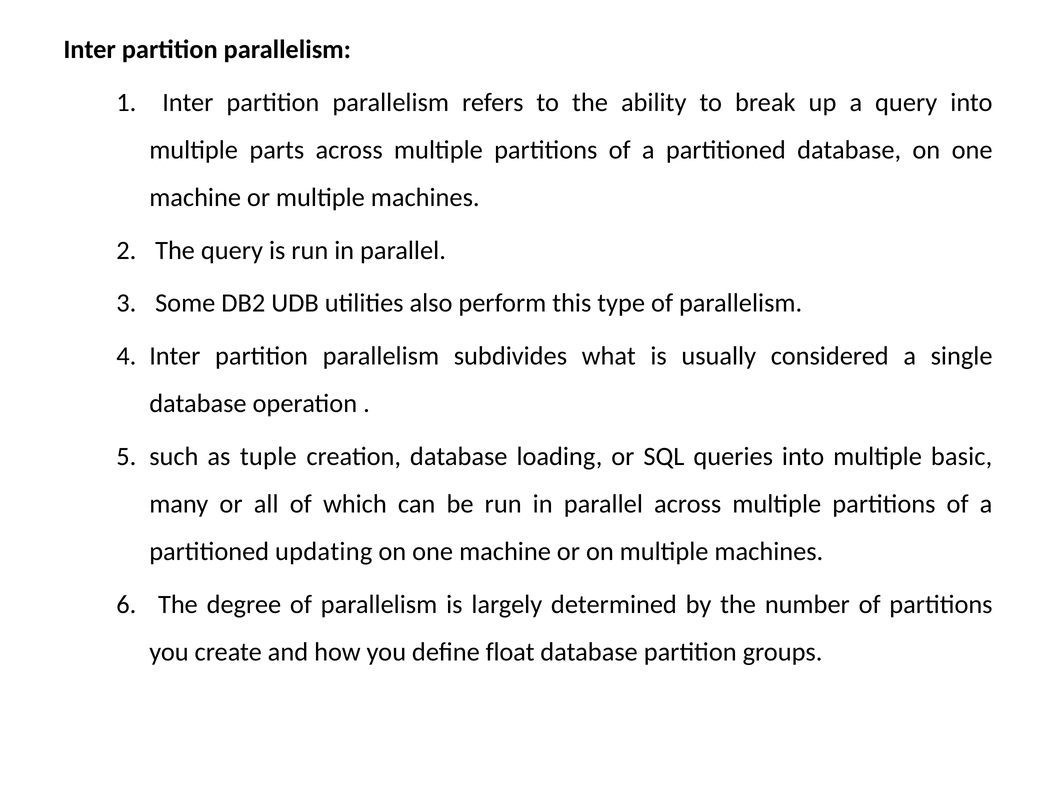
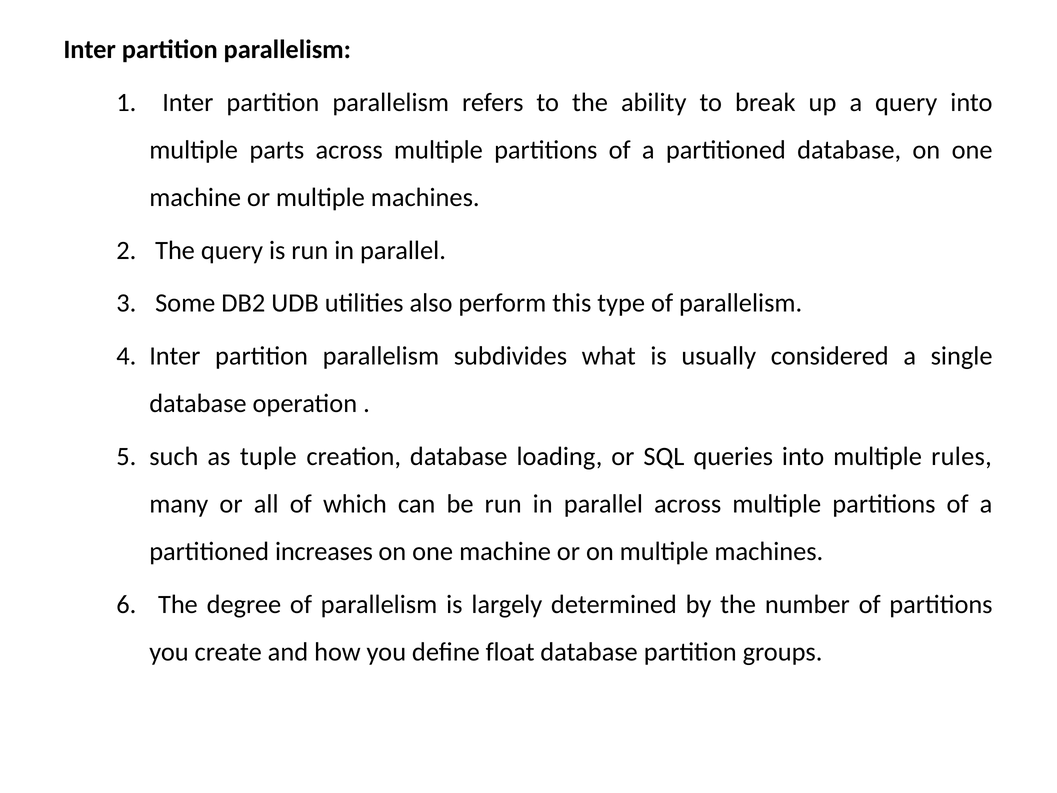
basic: basic -> rules
updating: updating -> increases
